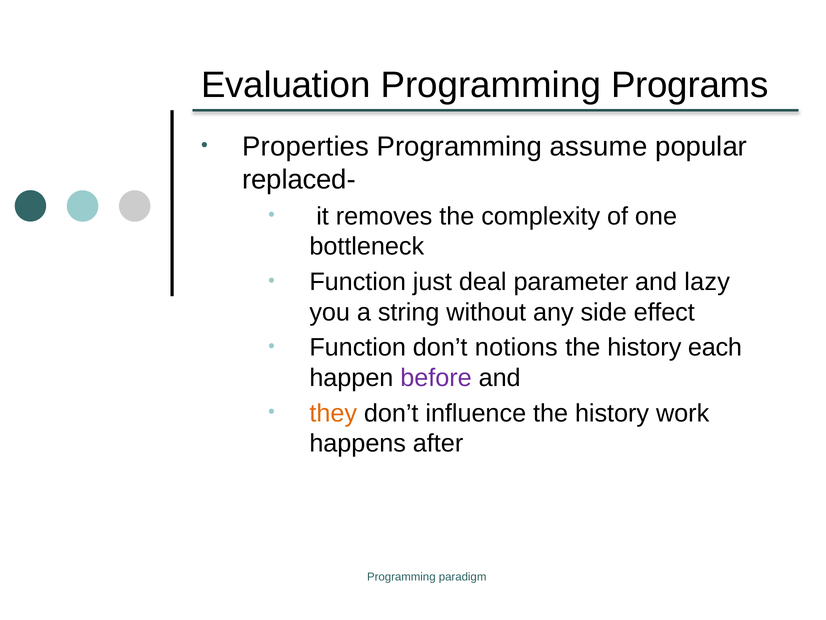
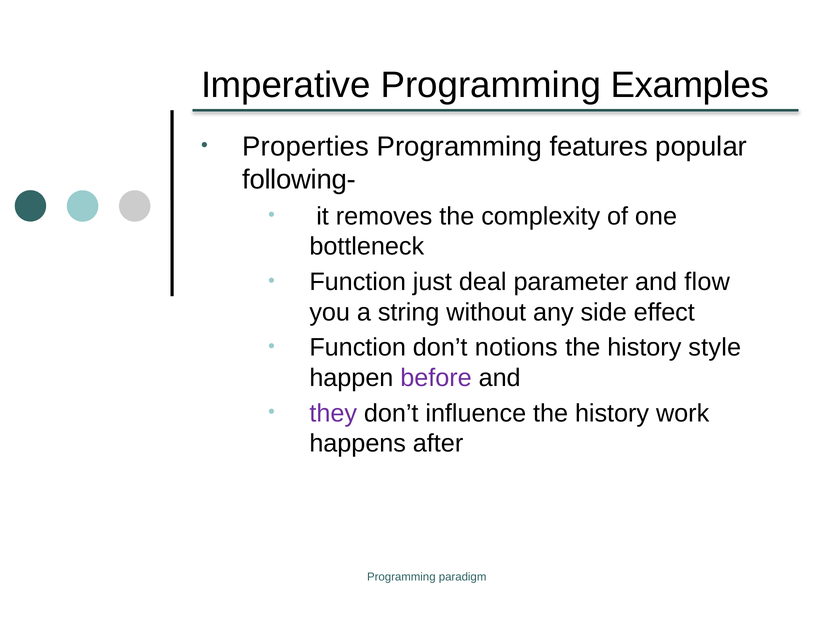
Evaluation: Evaluation -> Imperative
Programs: Programs -> Examples
assume: assume -> features
replaced-: replaced- -> following-
lazy: lazy -> flow
each: each -> style
they colour: orange -> purple
